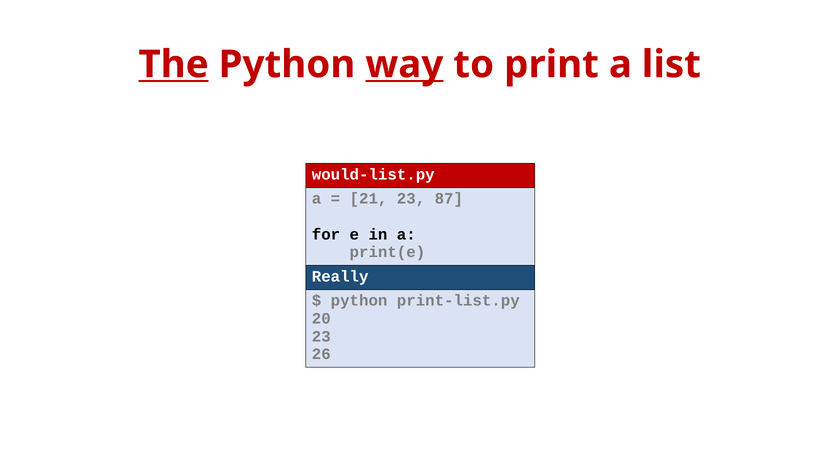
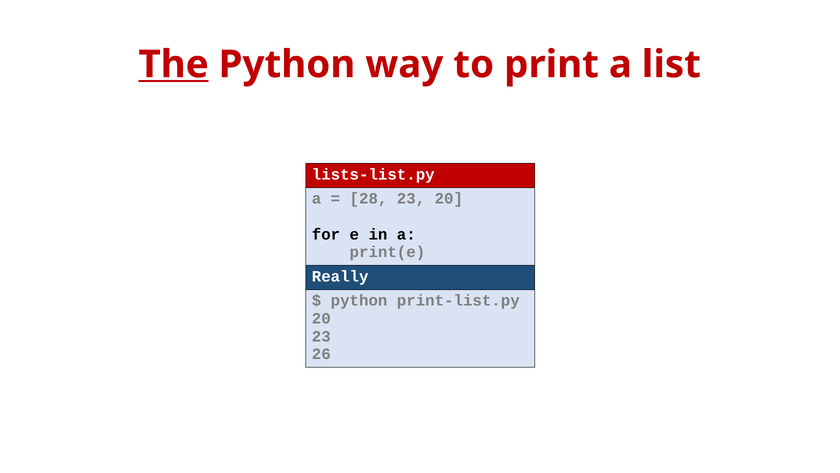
way underline: present -> none
would-list.py: would-list.py -> lists-list.py
21: 21 -> 28
23 87: 87 -> 20
